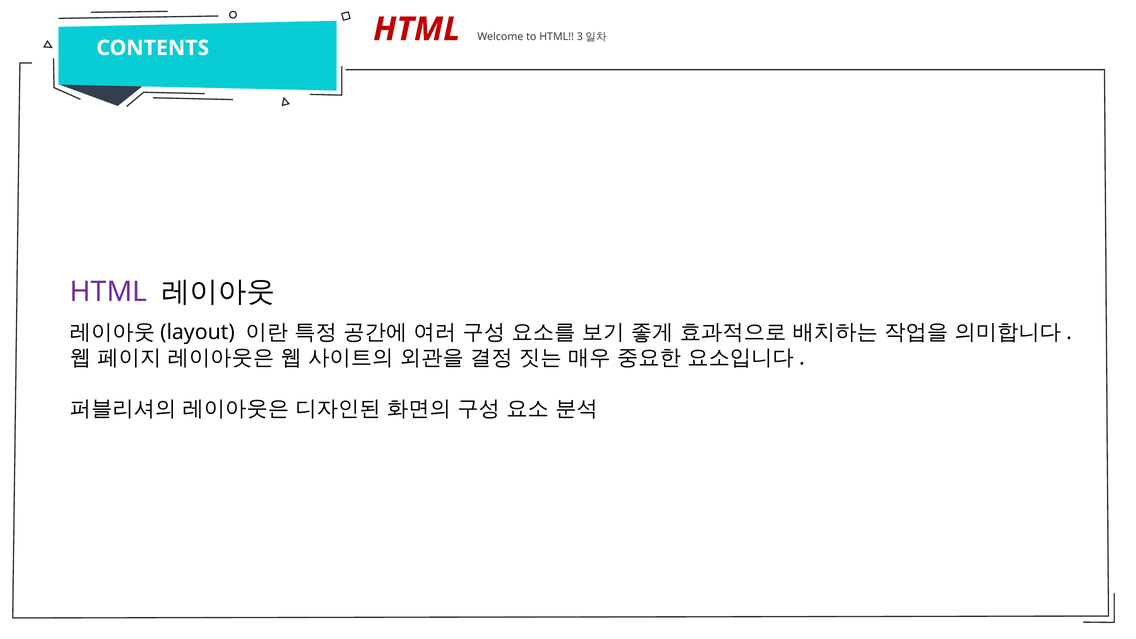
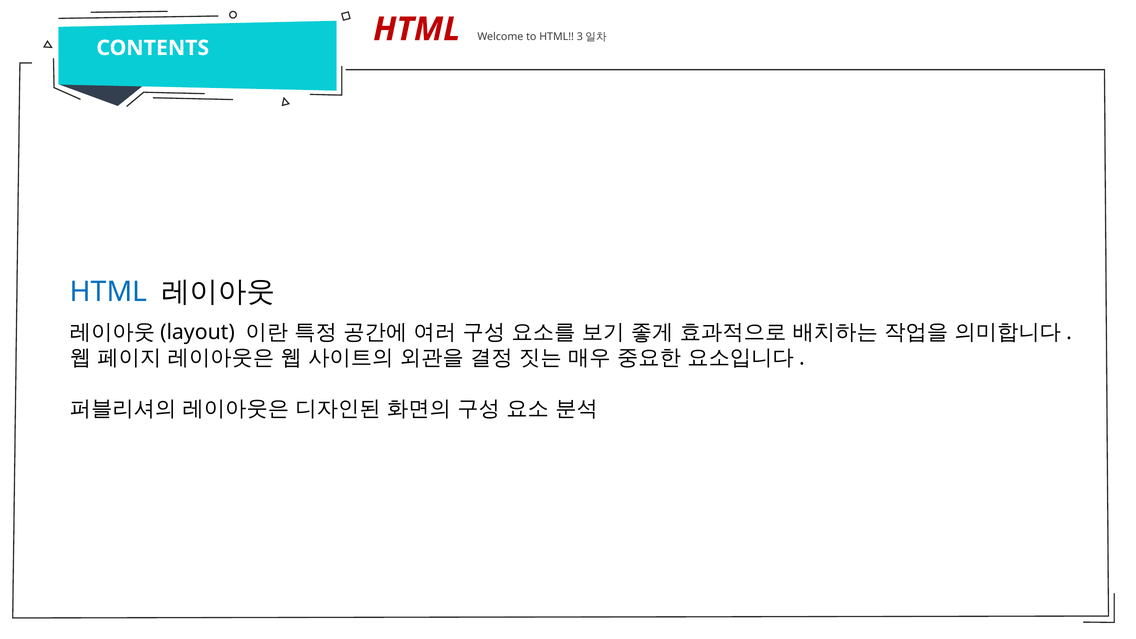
HTML at (109, 292) colour: purple -> blue
